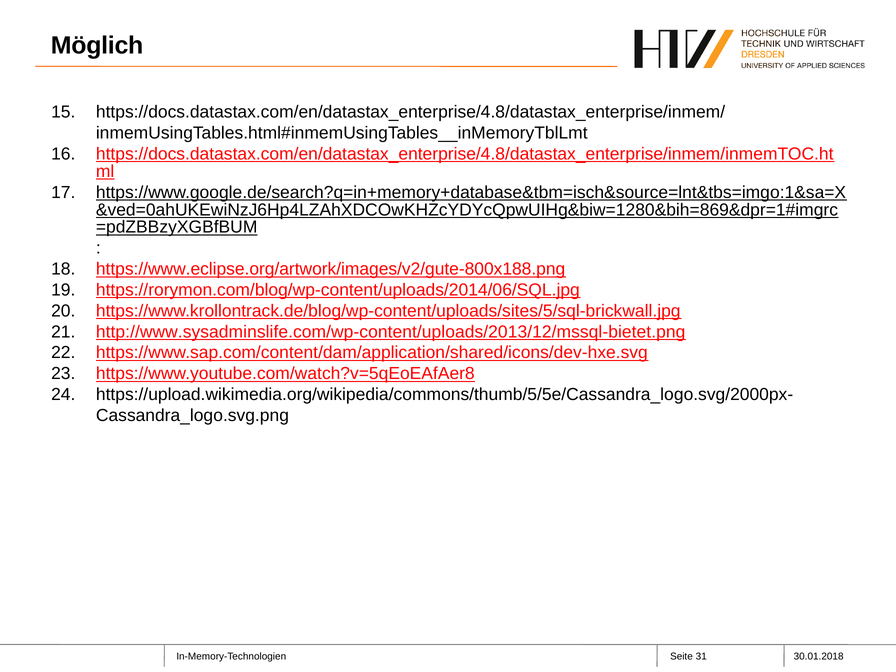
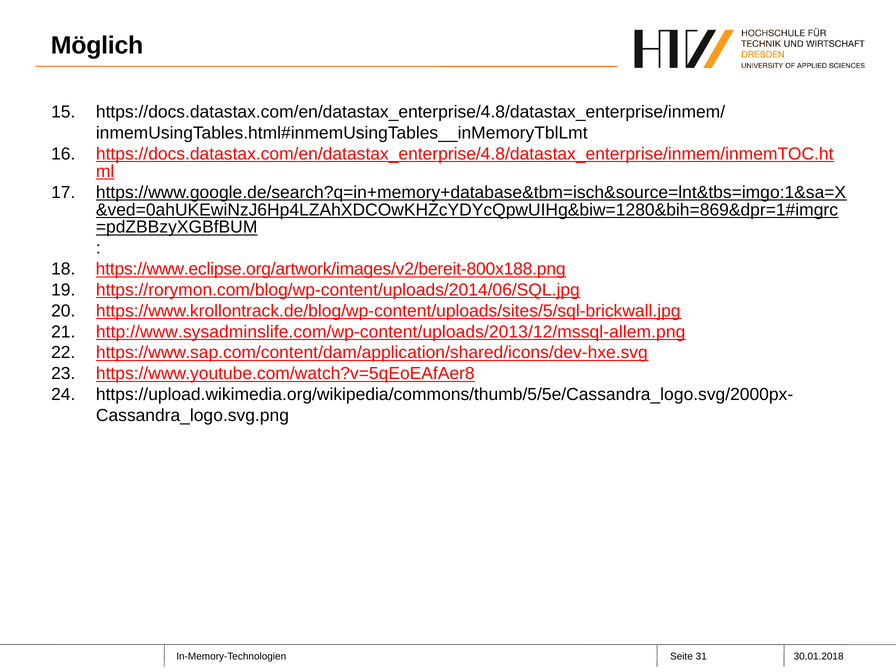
https://www.eclipse.org/artwork/images/v2/gute-800x188.png: https://www.eclipse.org/artwork/images/v2/gute-800x188.png -> https://www.eclipse.org/artwork/images/v2/bereit-800x188.png
http://www.sysadminslife.com/wp-content/uploads/2013/12/mssql-bietet.png: http://www.sysadminslife.com/wp-content/uploads/2013/12/mssql-bietet.png -> http://www.sysadminslife.com/wp-content/uploads/2013/12/mssql-allem.png
